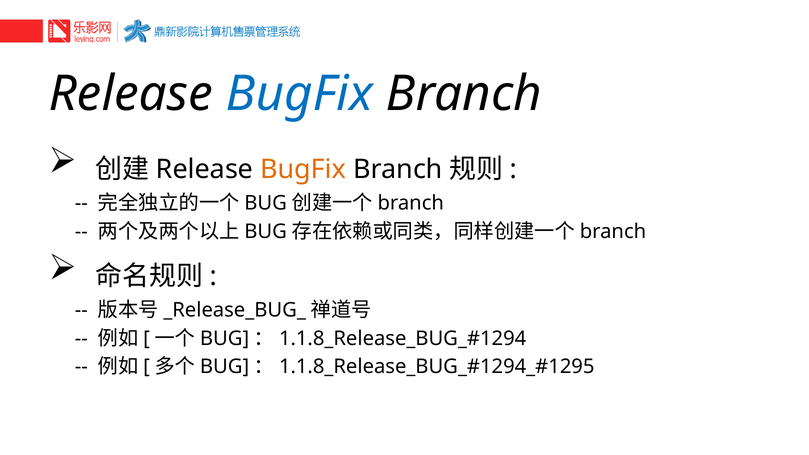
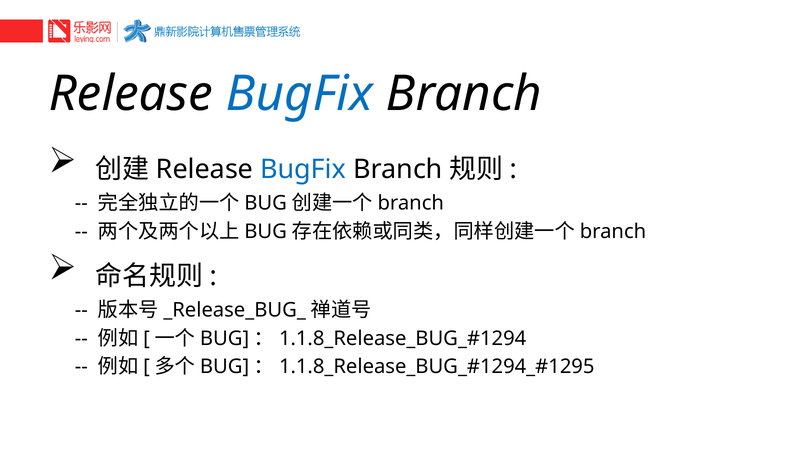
BugFix at (303, 169) colour: orange -> blue
